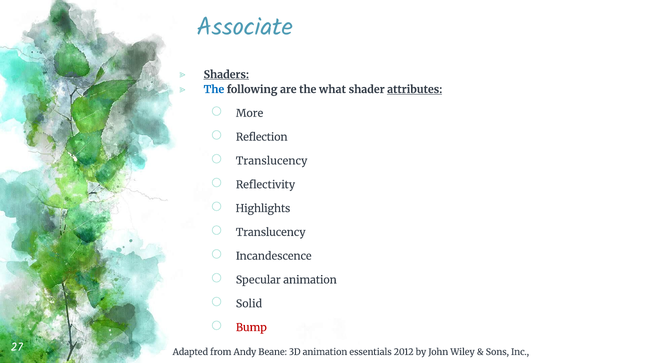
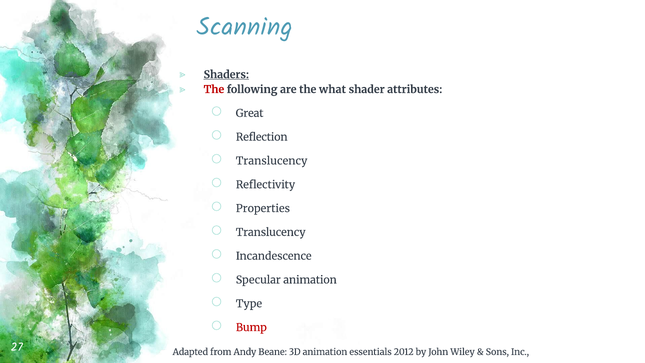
Associate: Associate -> Scanning
The at (214, 89) colour: blue -> red
attributes underline: present -> none
More: More -> Great
Highlights: Highlights -> Properties
Solid: Solid -> Type
